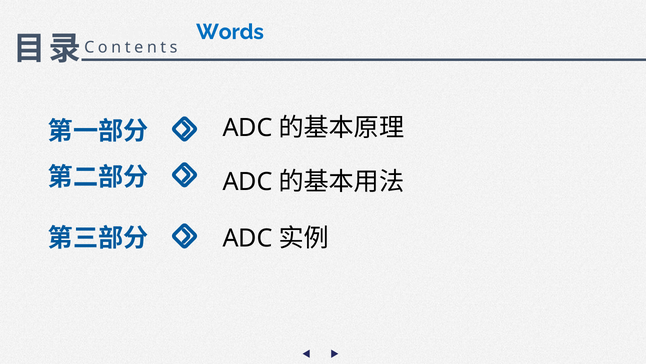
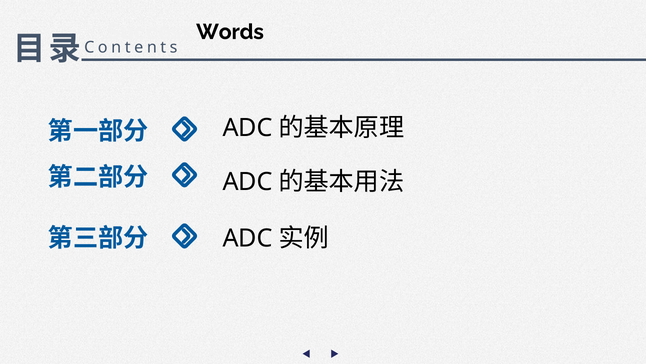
Words colour: blue -> black
